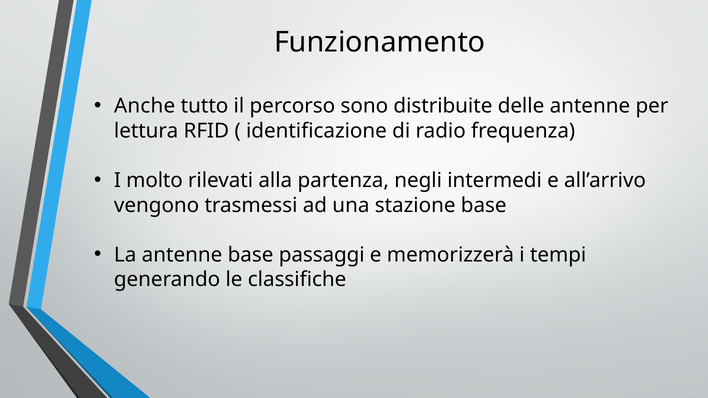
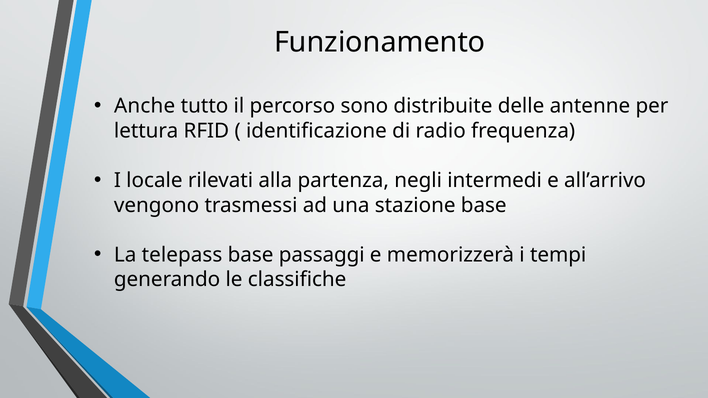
molto: molto -> locale
La antenne: antenne -> telepass
